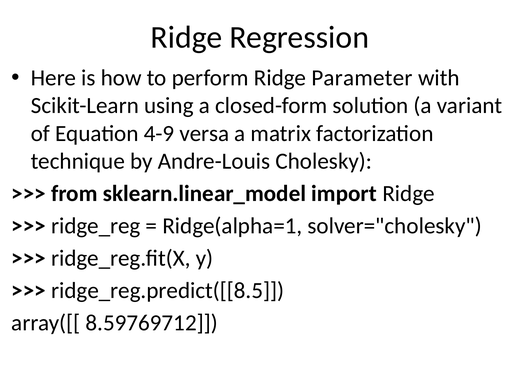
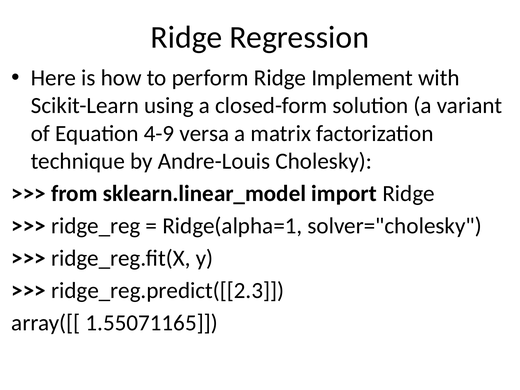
Parameter: Parameter -> Implement
ridge_reg.predict([[8.5: ridge_reg.predict([[8.5 -> ridge_reg.predict([[2.3
8.59769712: 8.59769712 -> 1.55071165
